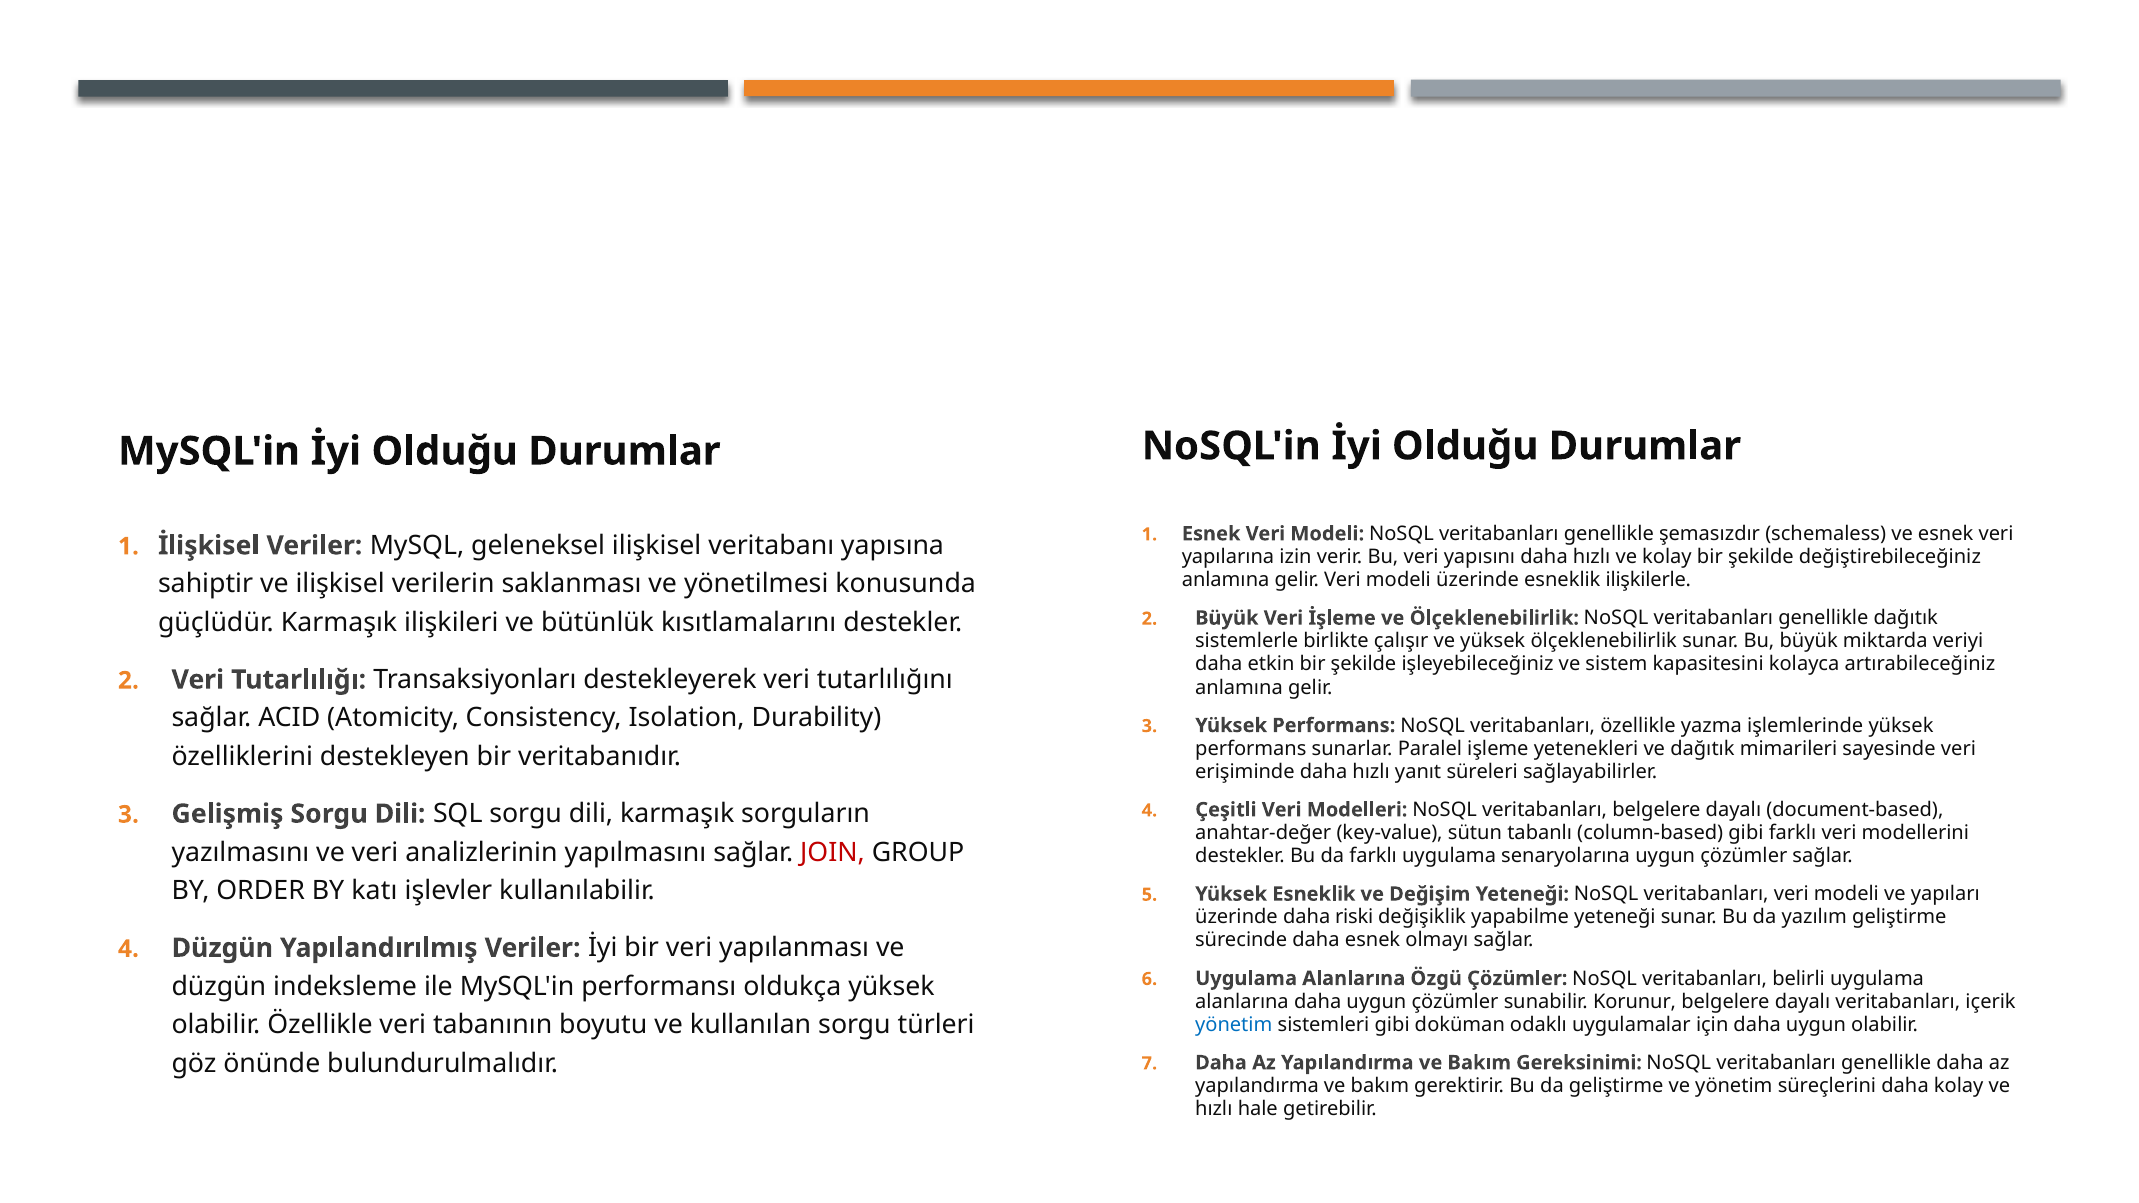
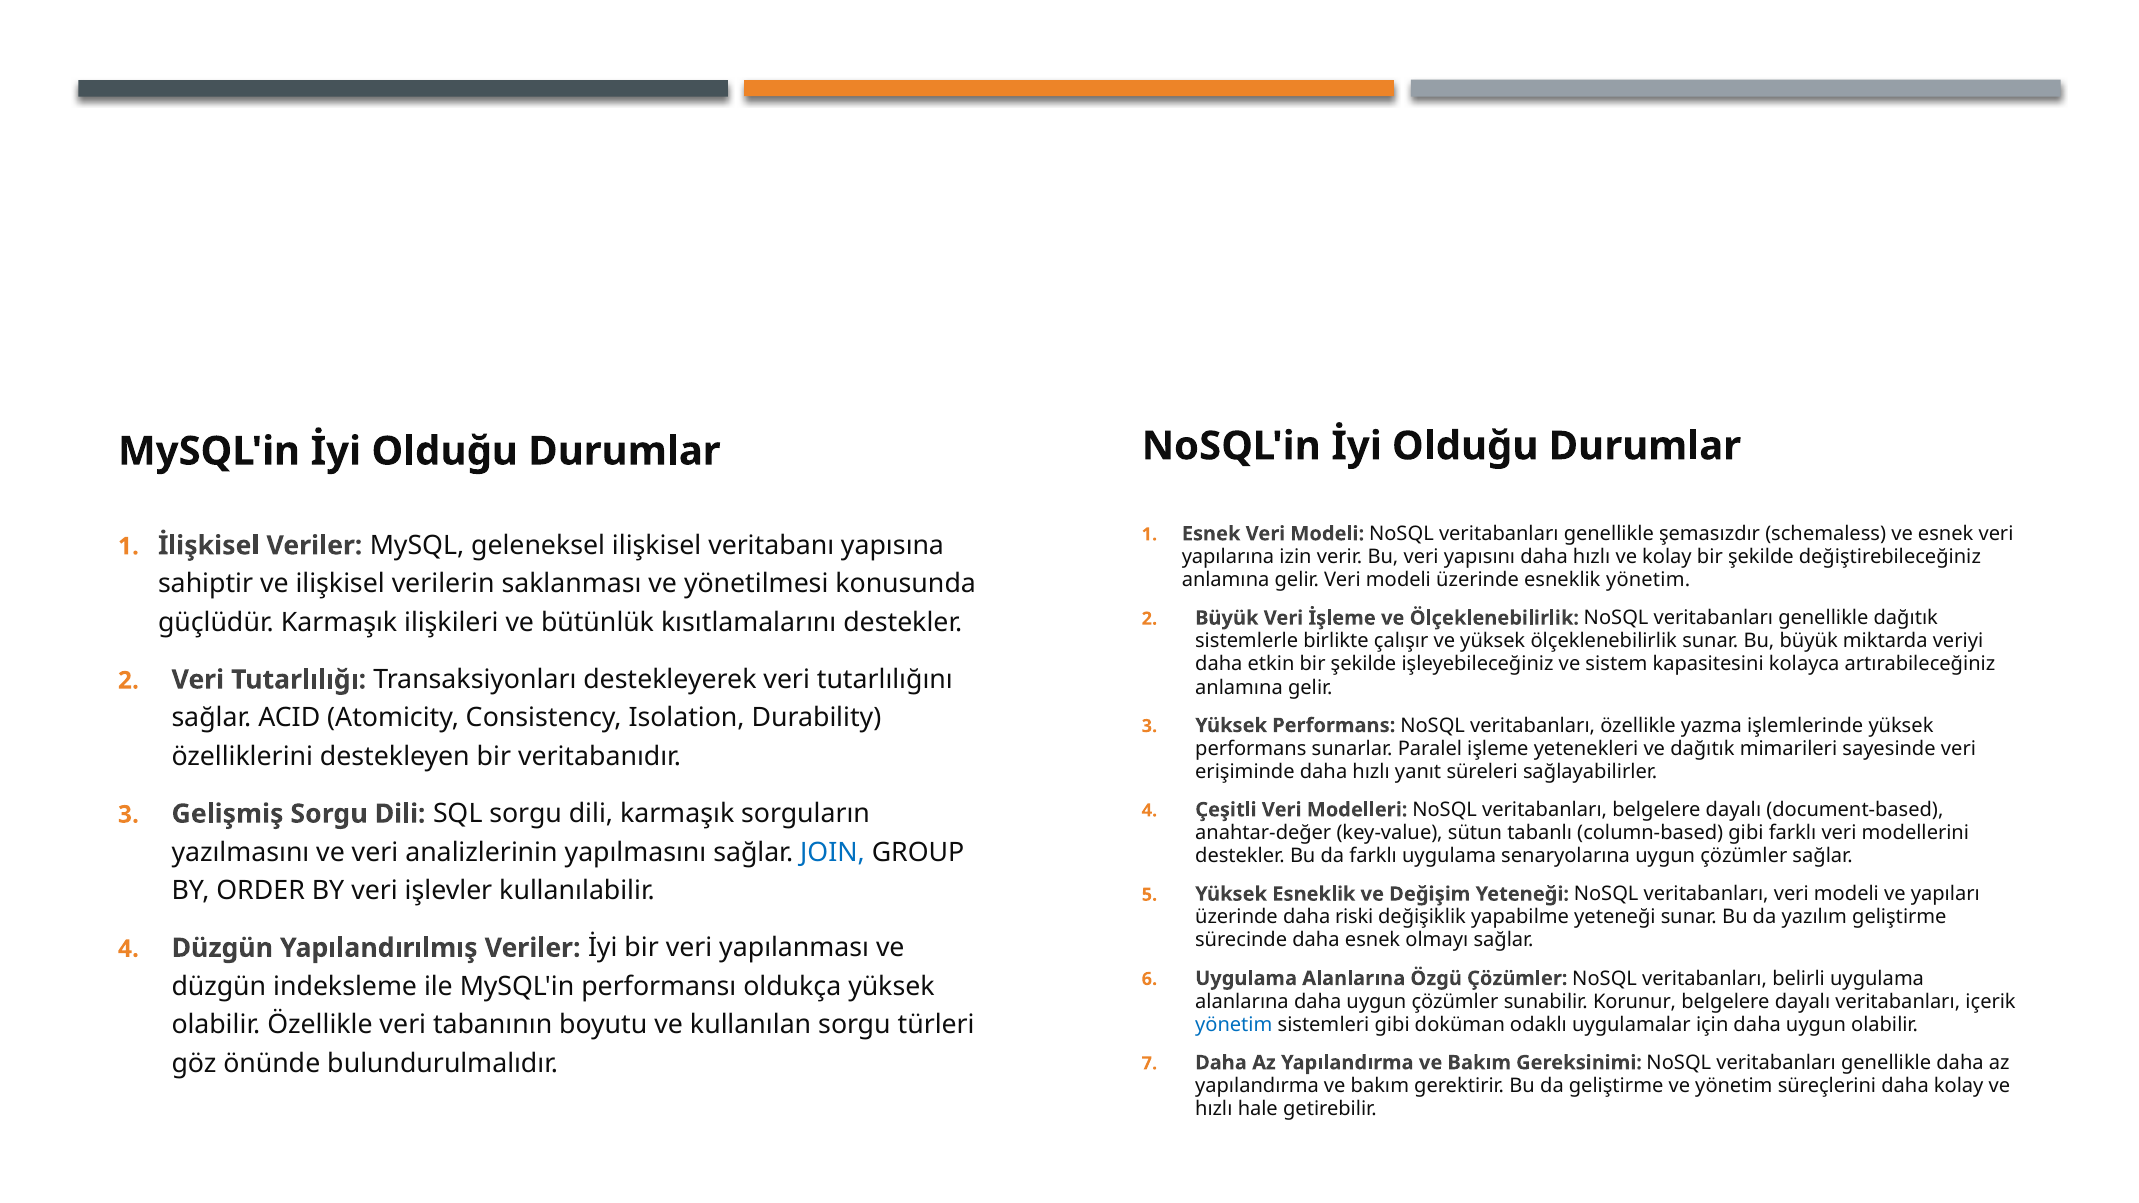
esneklik ilişkilerle: ilişkilerle -> yönetim
JOIN colour: red -> blue
BY katı: katı -> veri
